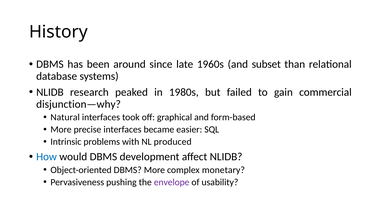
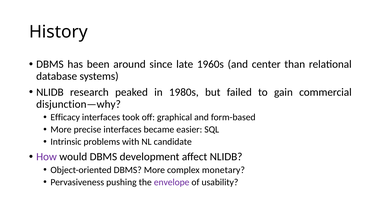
subset: subset -> center
Natural: Natural -> Efficacy
produced: produced -> candidate
How colour: blue -> purple
